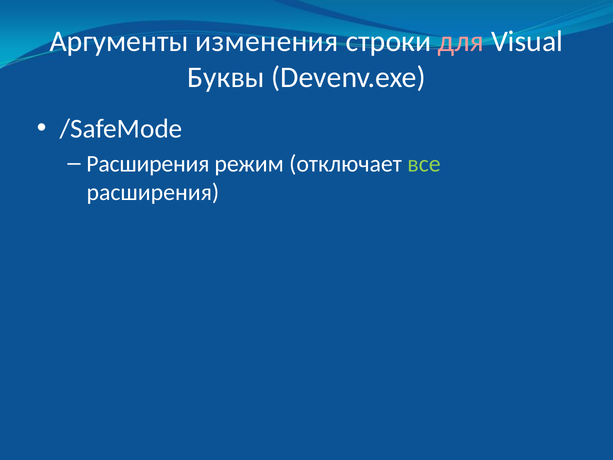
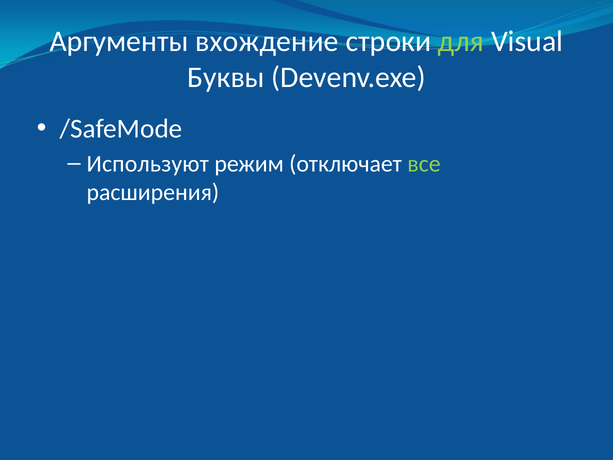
изменения: изменения -> вхождение
для colour: pink -> light green
Расширения at (148, 164): Расширения -> Используют
